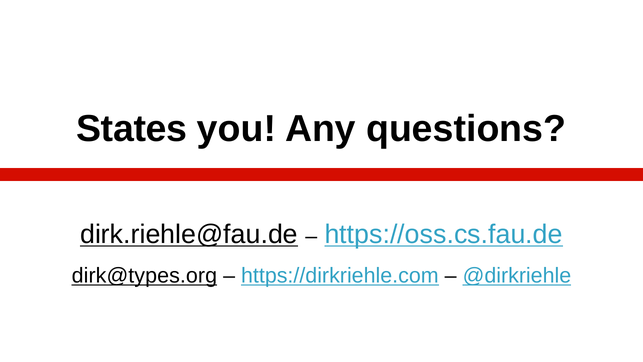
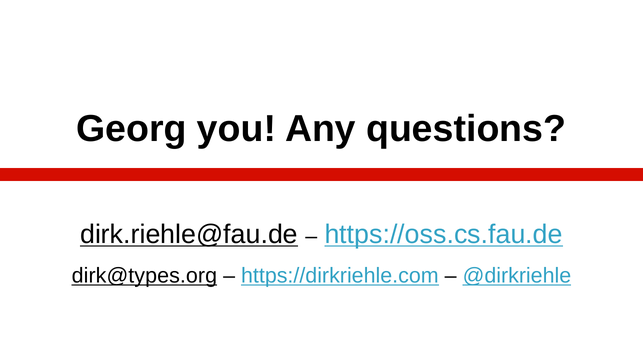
States: States -> Georg
